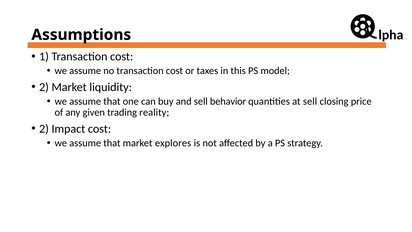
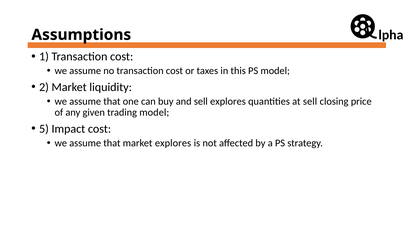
sell behavior: behavior -> explores
trading reality: reality -> model
2 at (44, 129): 2 -> 5
